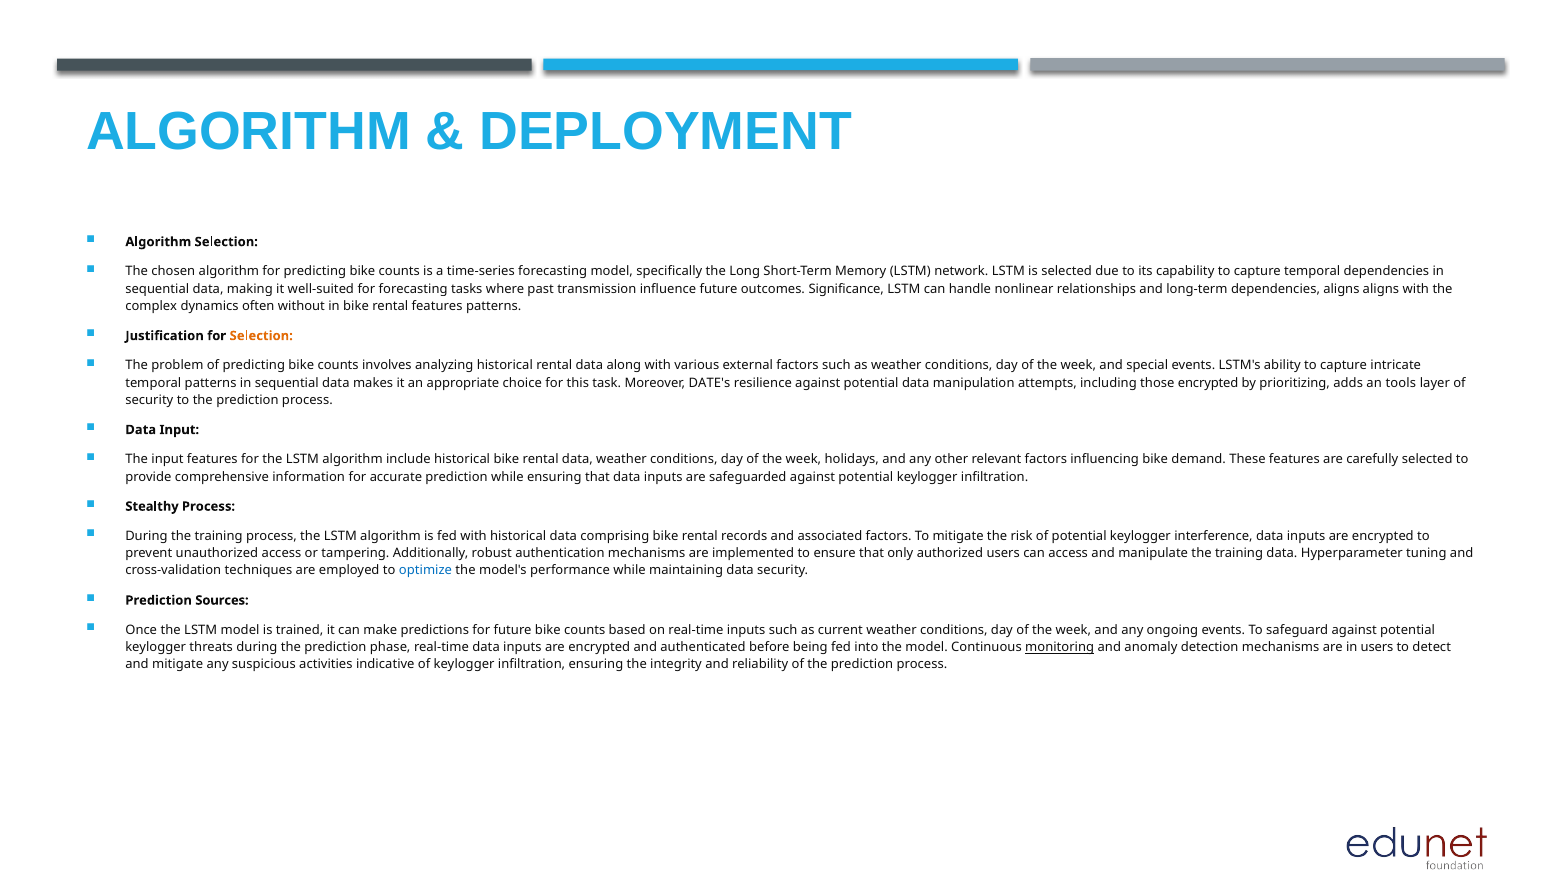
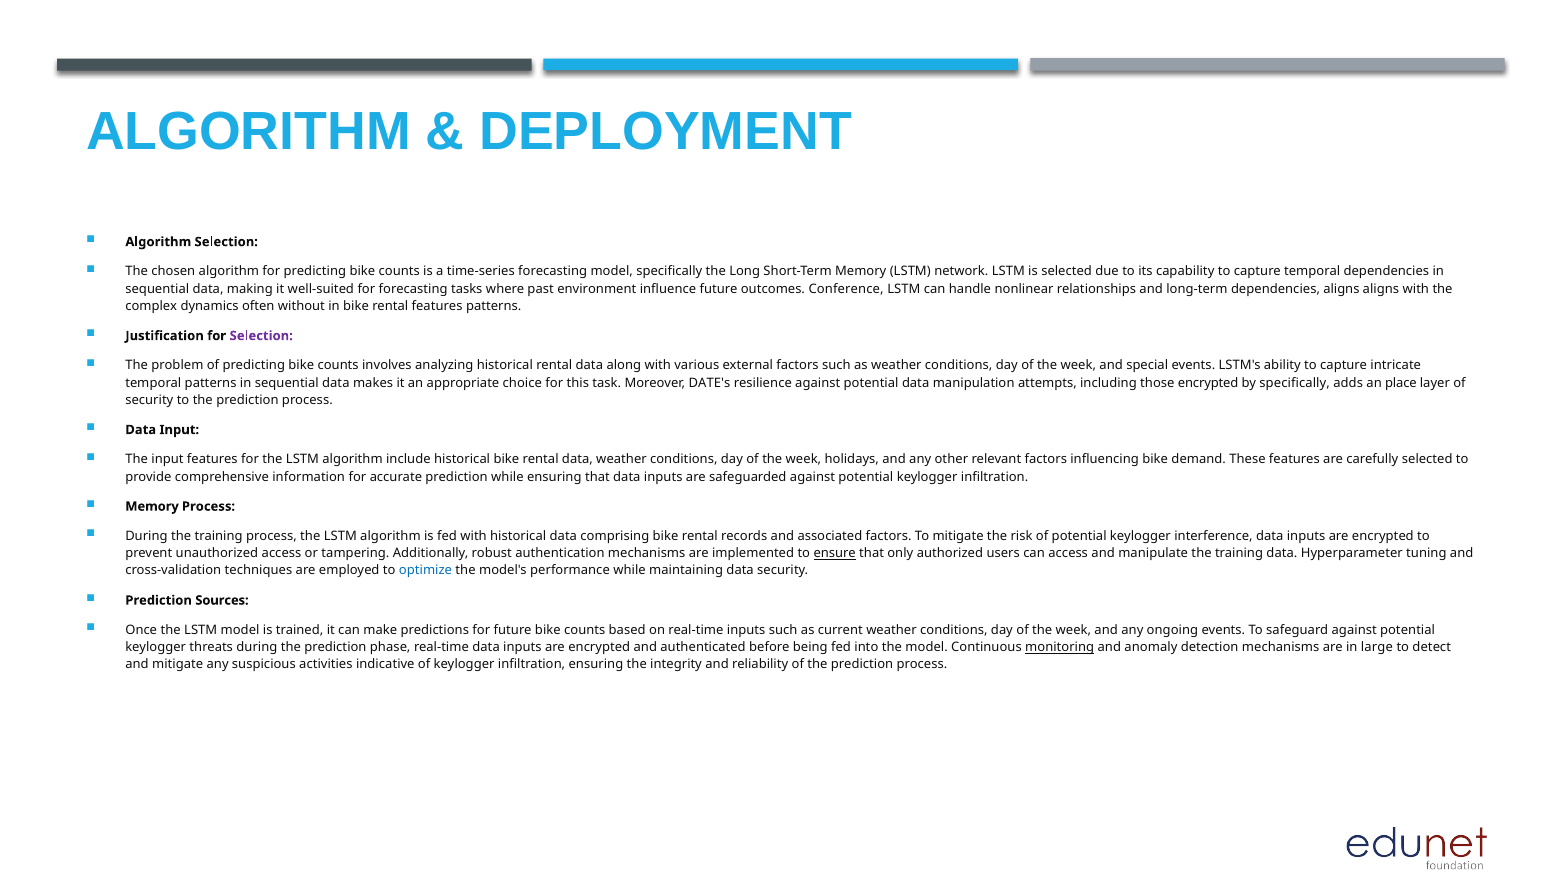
transmission: transmission -> environment
Significance: Significance -> Conference
Selection at (261, 336) colour: orange -> purple
by prioritizing: prioritizing -> specifically
tools: tools -> place
Stealthy at (152, 506): Stealthy -> Memory
ensure underline: none -> present
in users: users -> large
